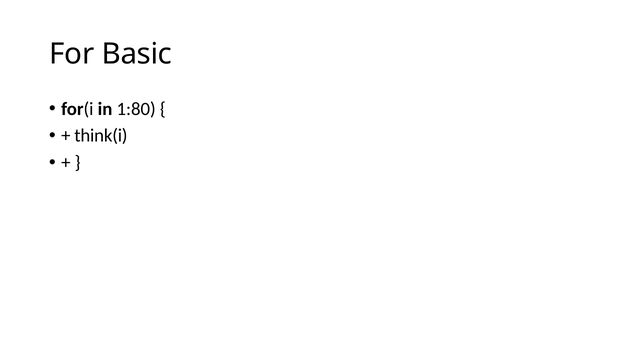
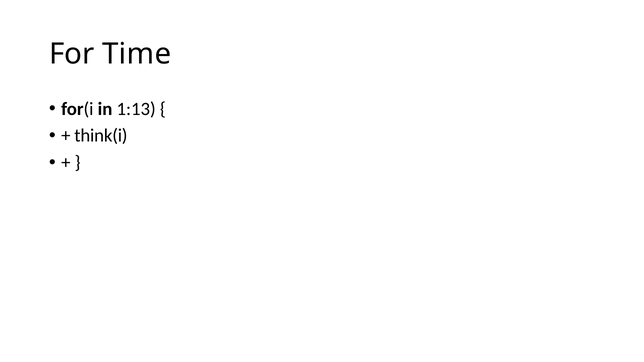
Basic: Basic -> Time
1:80: 1:80 -> 1:13
